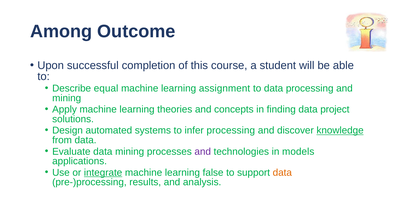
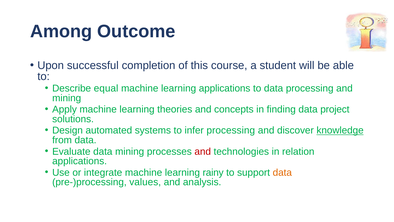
learning assignment: assignment -> applications
and at (203, 151) colour: purple -> red
models: models -> relation
integrate underline: present -> none
false: false -> rainy
results: results -> values
